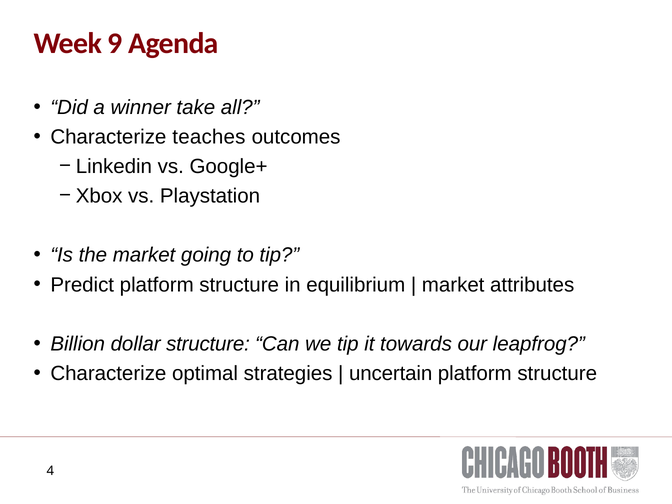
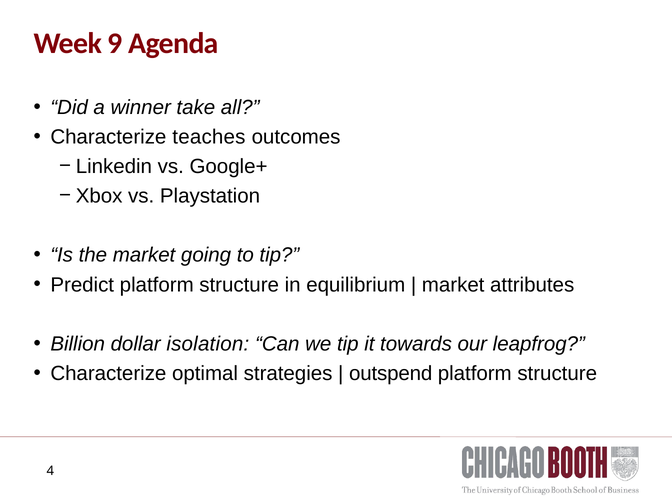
dollar structure: structure -> isolation
uncertain: uncertain -> outspend
